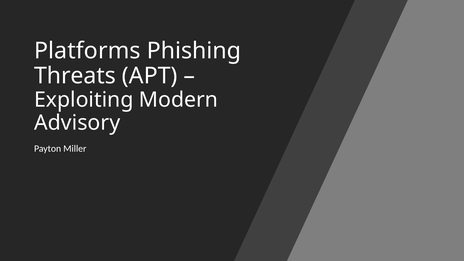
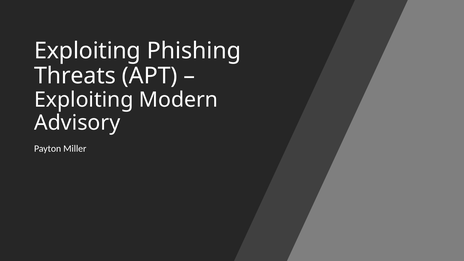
Platforms at (87, 51): Platforms -> Exploiting
